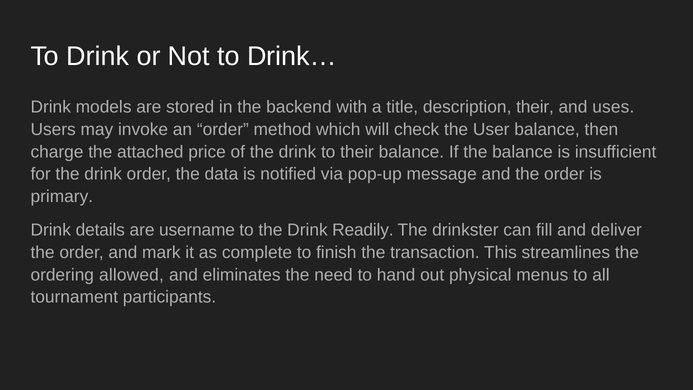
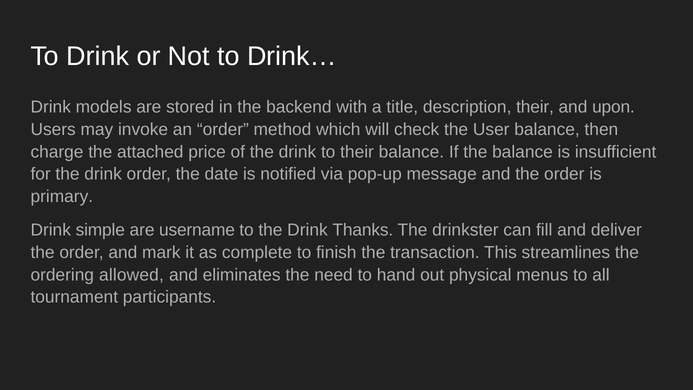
uses: uses -> upon
data: data -> date
details: details -> simple
Readily: Readily -> Thanks
